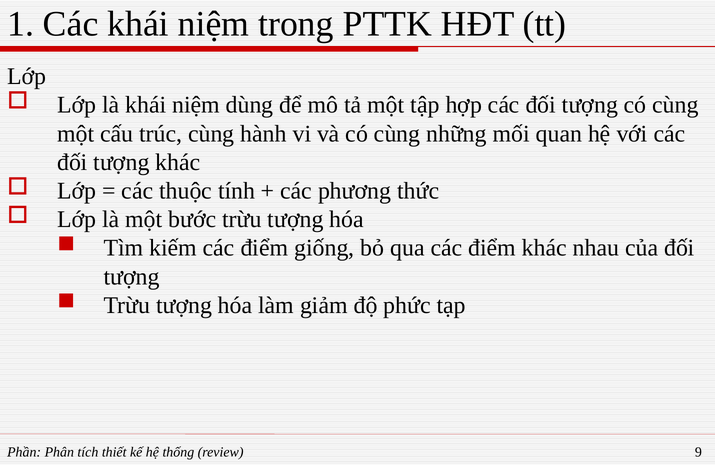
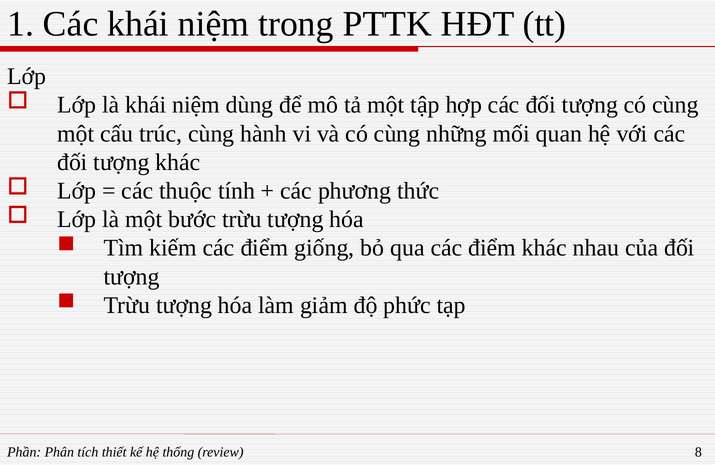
9: 9 -> 8
